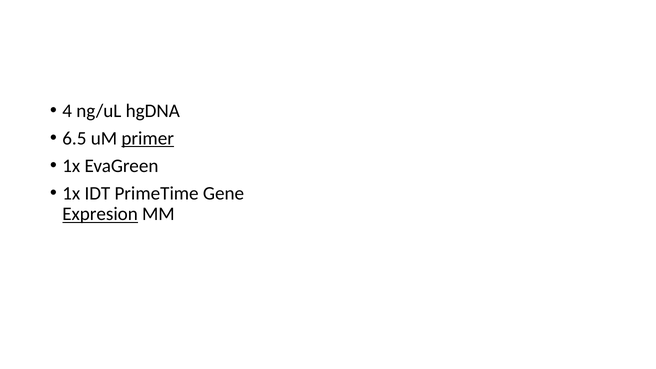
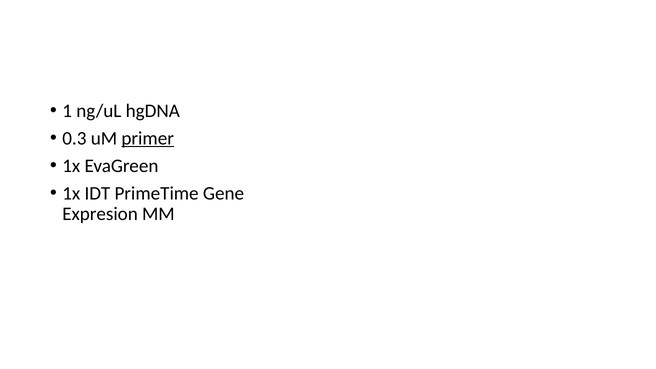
4: 4 -> 1
6.5: 6.5 -> 0.3
Expresion underline: present -> none
